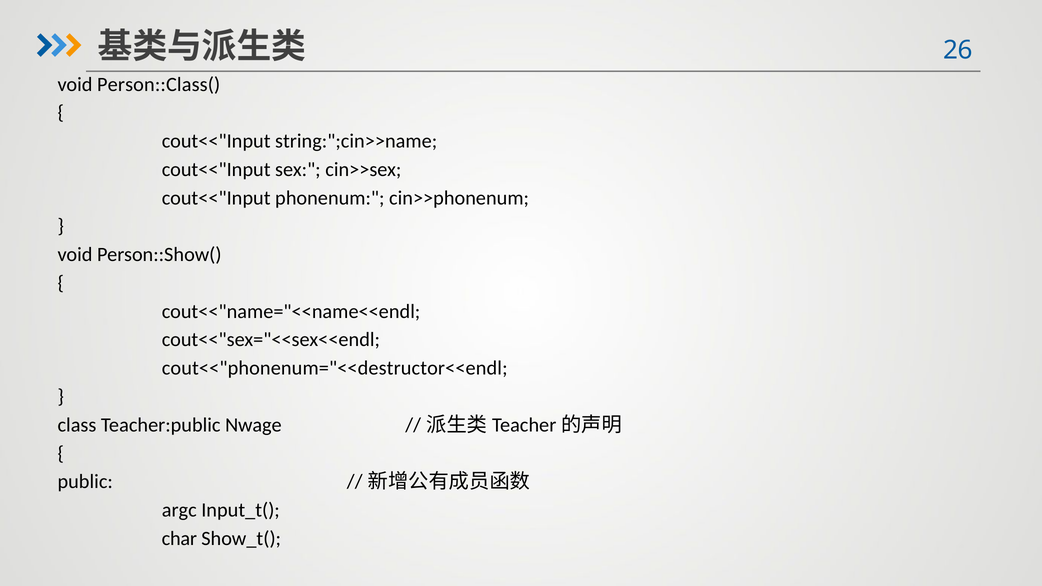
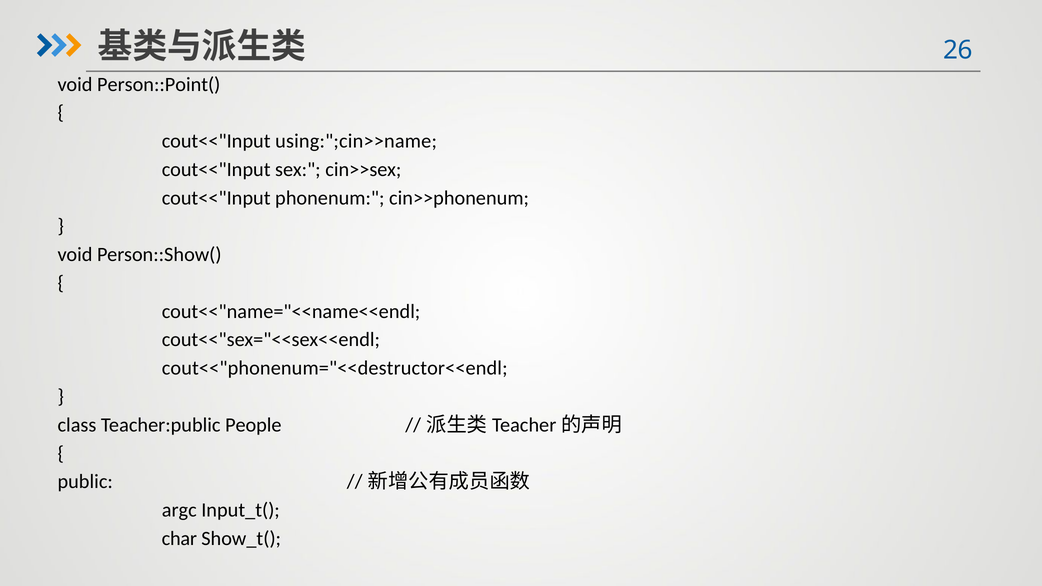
Person::Class(: Person::Class( -> Person::Point(
string:";cin>>name: string:";cin>>name -> using:";cin>>name
Nwage: Nwage -> People
